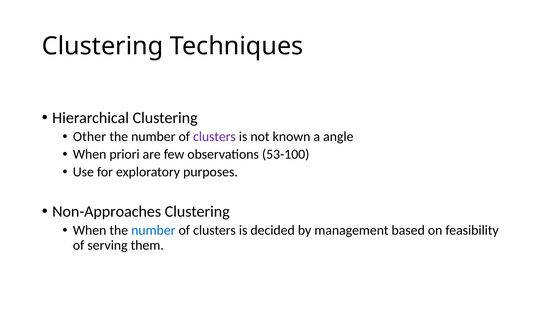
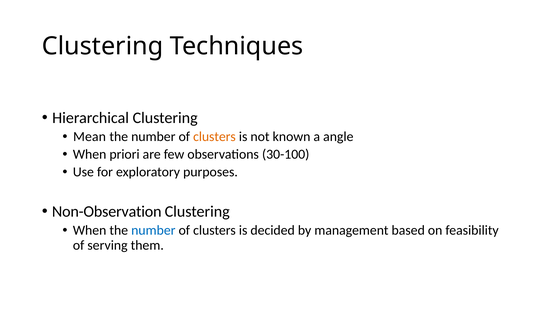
Other: Other -> Mean
clusters at (214, 137) colour: purple -> orange
53-100: 53-100 -> 30-100
Non-Approaches: Non-Approaches -> Non-Observation
